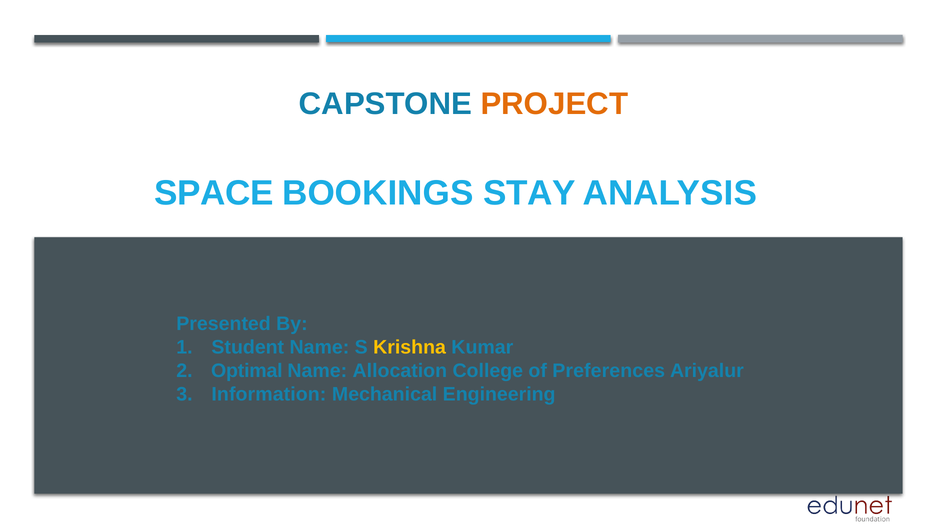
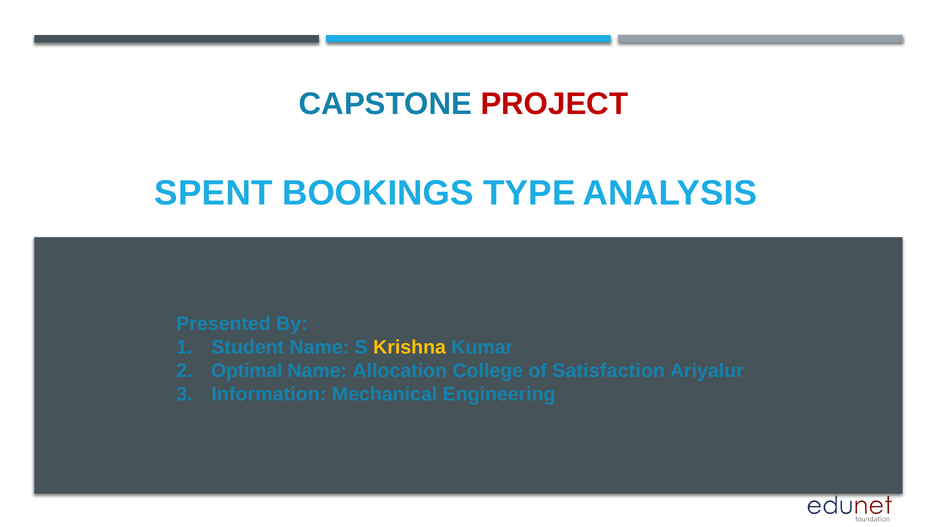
PROJECT colour: orange -> red
SPACE: SPACE -> SPENT
STAY: STAY -> TYPE
Preferences: Preferences -> Satisfaction
